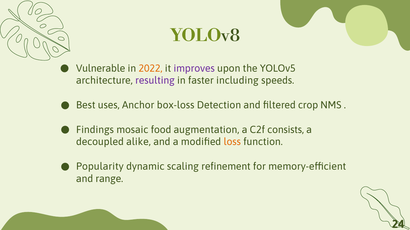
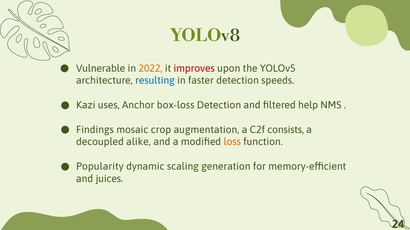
improves colour: purple -> red
resulting colour: purple -> blue
faster including: including -> detection
Best: Best -> Kazi
crop: crop -> help
food: food -> crop
refinement: refinement -> generation
range: range -> juices
